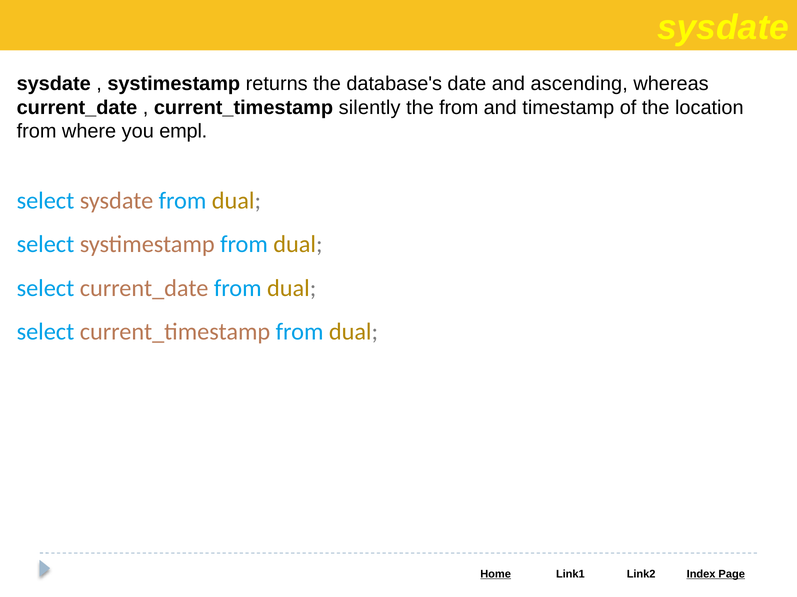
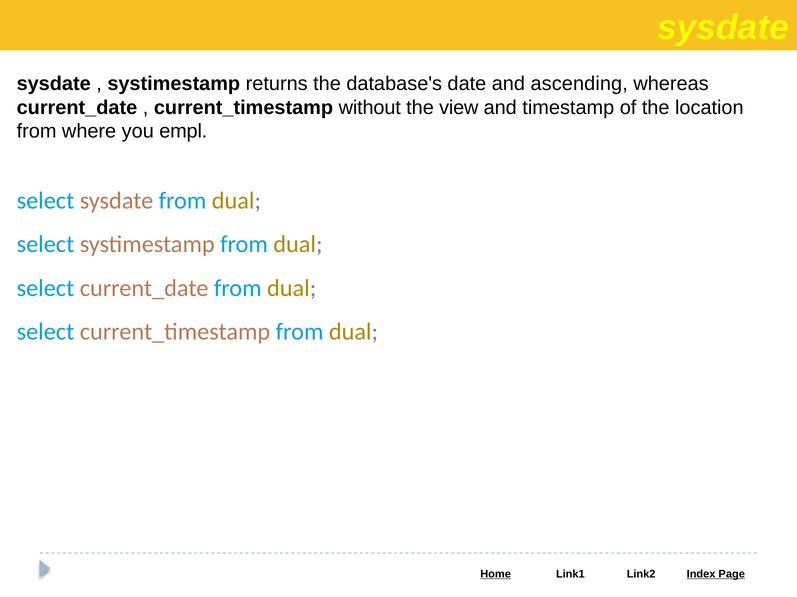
silently: silently -> without
the from: from -> view
